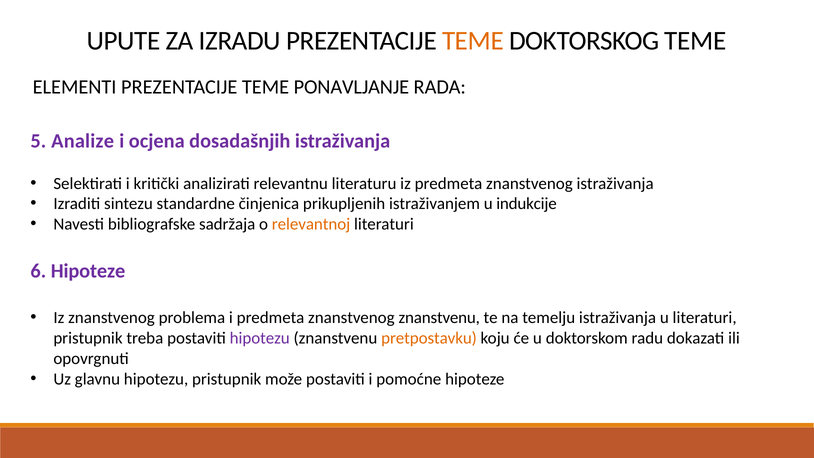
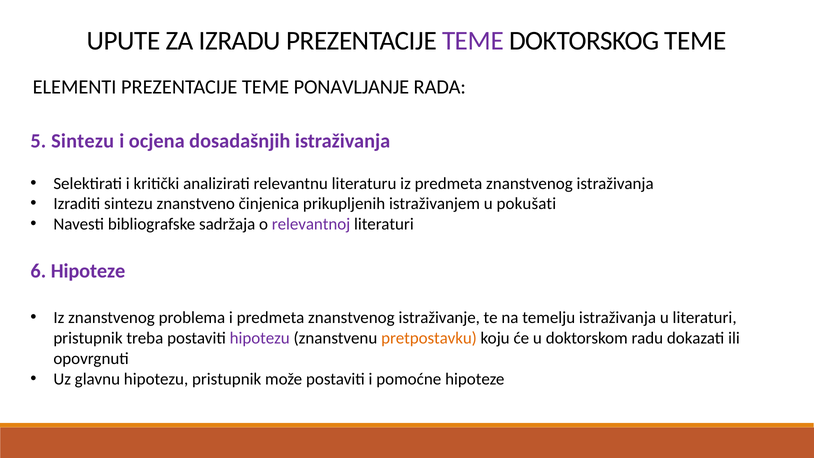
TEME at (473, 41) colour: orange -> purple
5 Analize: Analize -> Sintezu
standardne: standardne -> znanstveno
indukcije: indukcije -> pokušati
relevantnoj colour: orange -> purple
znanstvenog znanstvenu: znanstvenu -> istraživanje
